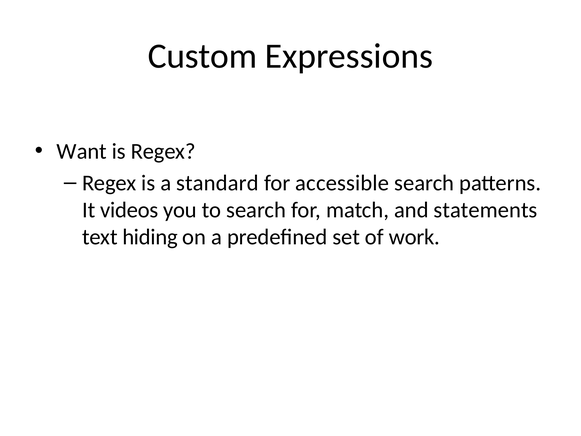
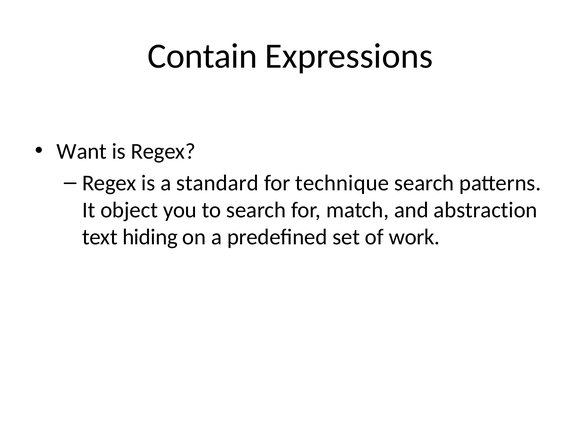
Custom: Custom -> Contain
accessible: accessible -> technique
videos: videos -> object
statements: statements -> abstraction
